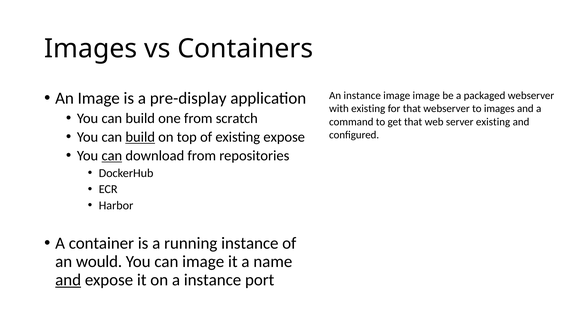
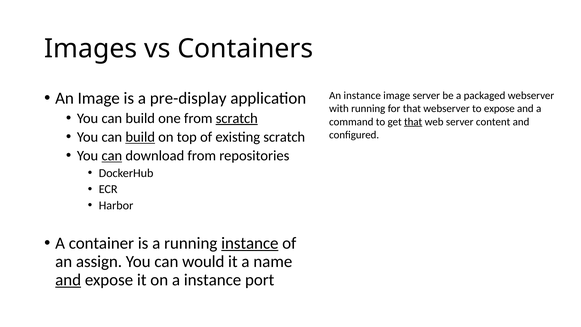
image image: image -> server
with existing: existing -> running
to images: images -> expose
scratch at (237, 118) underline: none -> present
that at (413, 122) underline: none -> present
server existing: existing -> content
existing expose: expose -> scratch
instance at (250, 243) underline: none -> present
would: would -> assign
can image: image -> would
